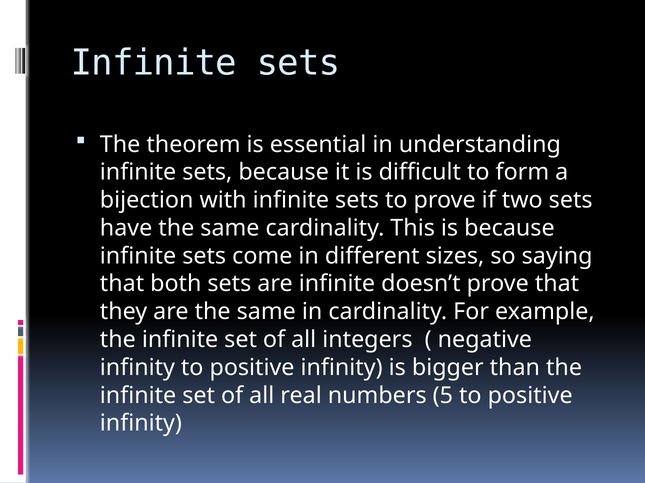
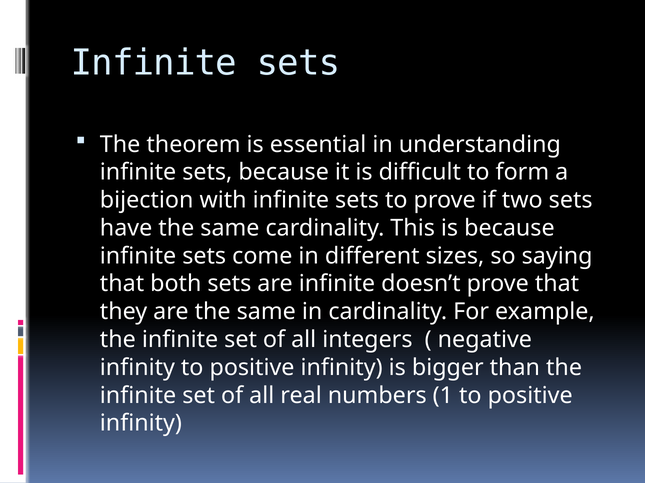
5: 5 -> 1
